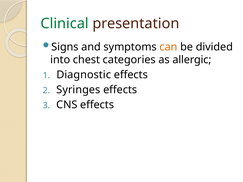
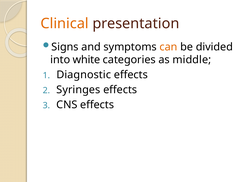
Clinical colour: green -> orange
chest: chest -> white
allergic: allergic -> middle
